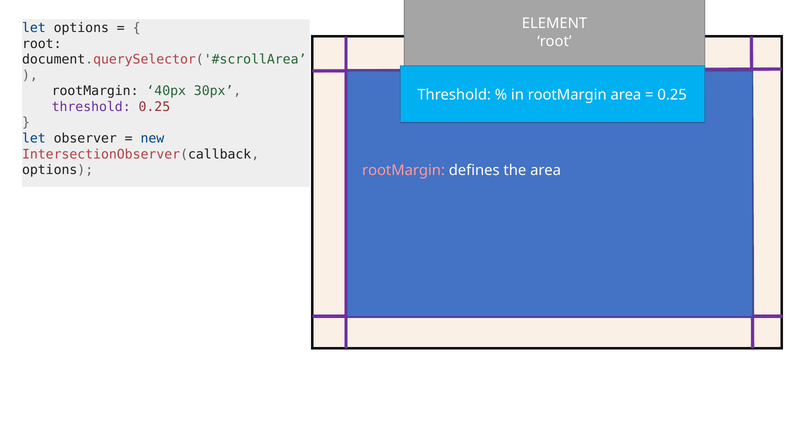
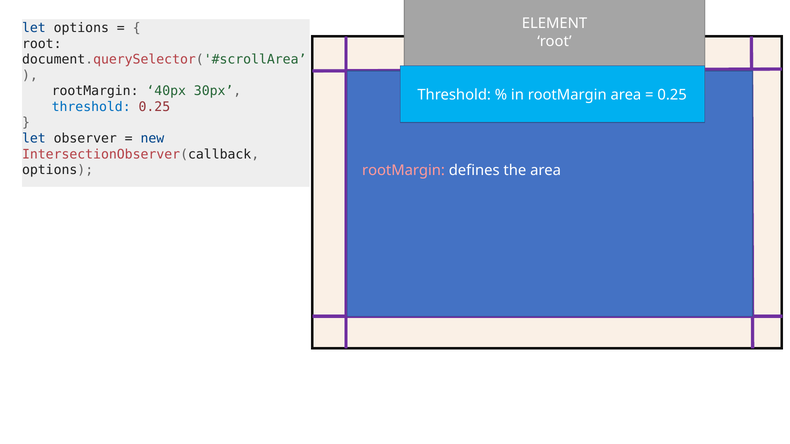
threshold at (91, 107) colour: purple -> blue
